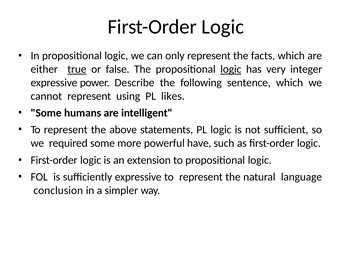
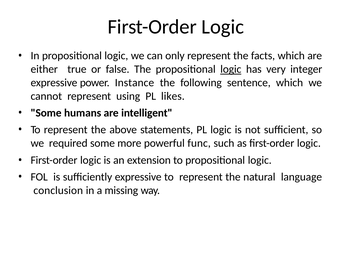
true underline: present -> none
Describe: Describe -> Instance
have: have -> func
simpler: simpler -> missing
